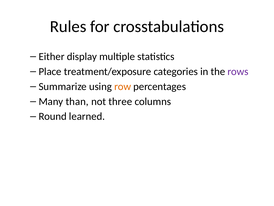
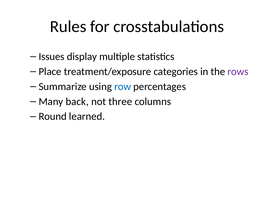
Either: Either -> Issues
row colour: orange -> blue
than: than -> back
